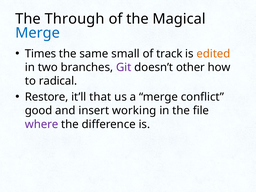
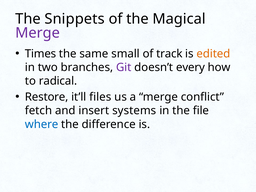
Through: Through -> Snippets
Merge at (38, 33) colour: blue -> purple
other: other -> every
that: that -> files
good: good -> fetch
working: working -> systems
where colour: purple -> blue
